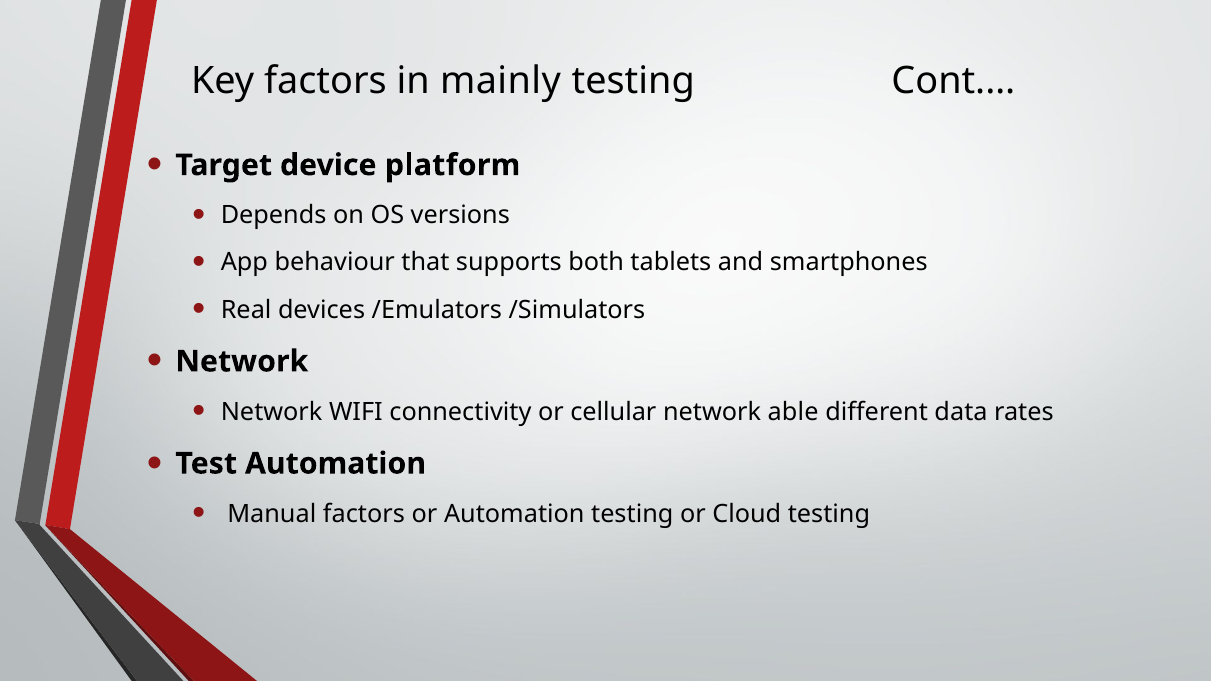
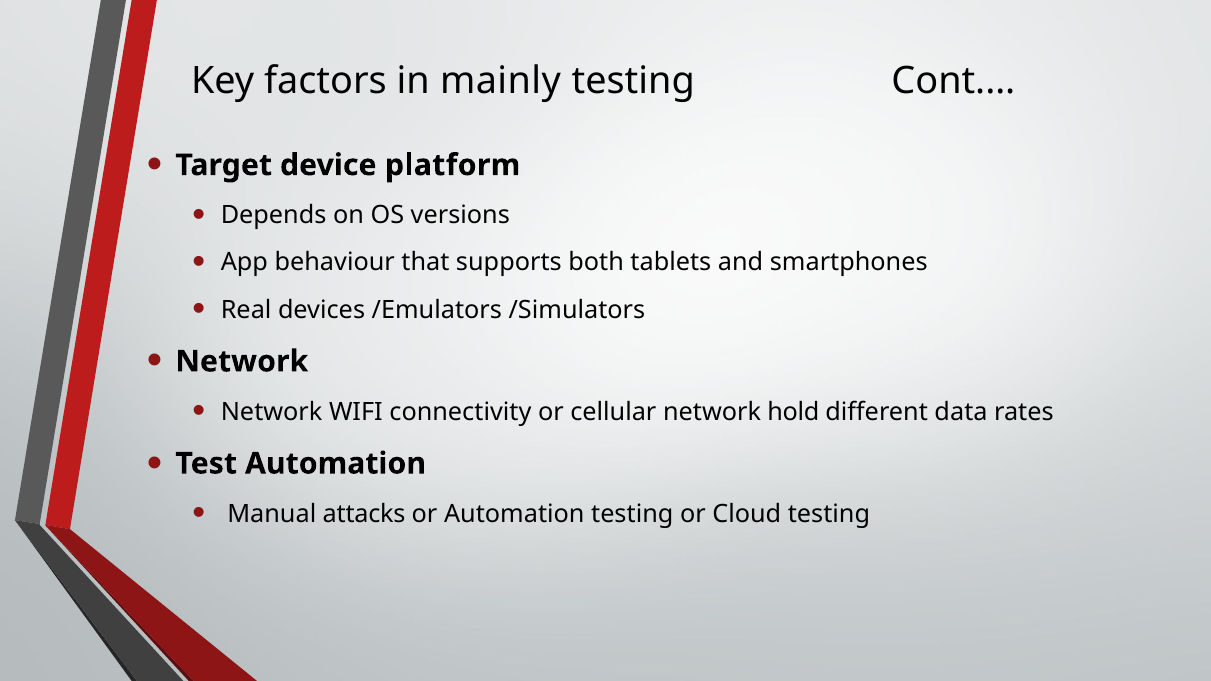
able: able -> hold
Manual factors: factors -> attacks
